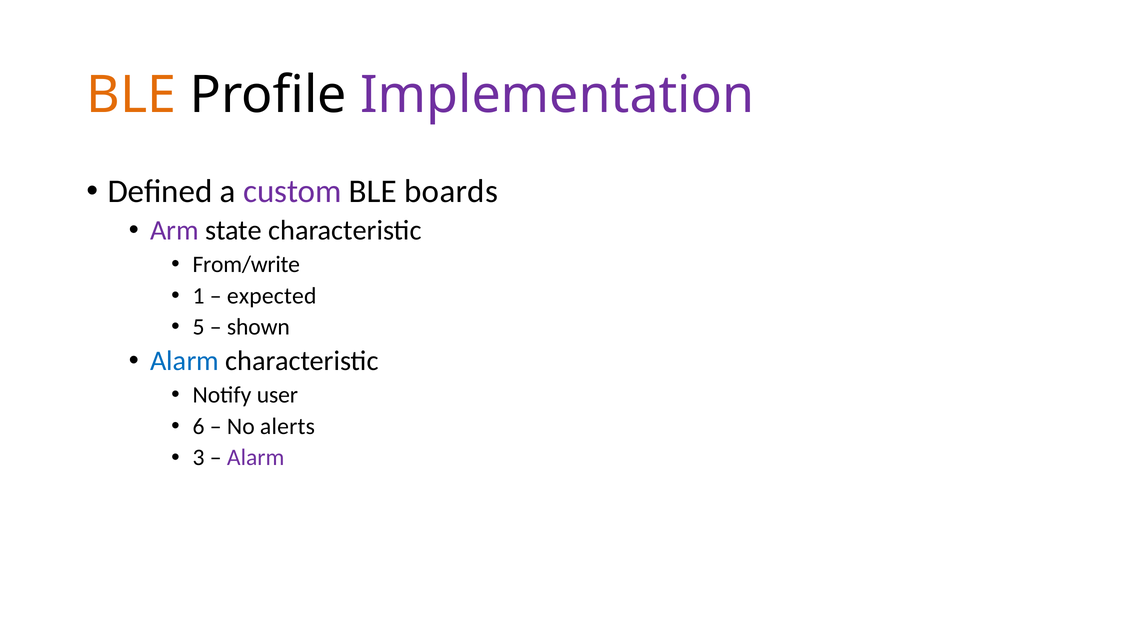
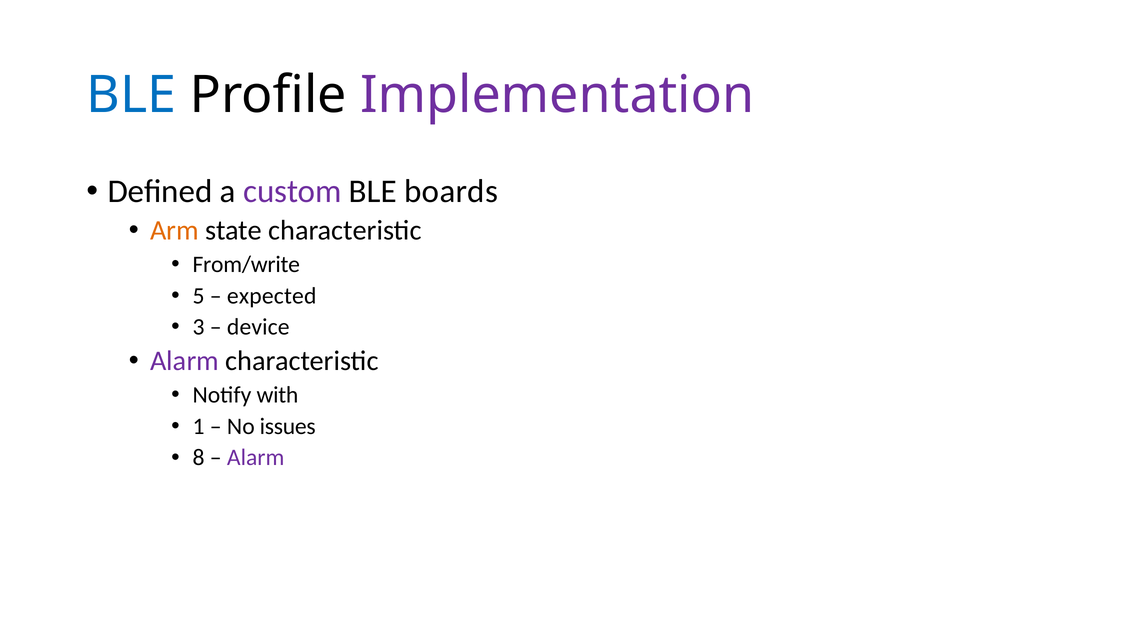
BLE at (131, 95) colour: orange -> blue
Arm colour: purple -> orange
1: 1 -> 5
5: 5 -> 3
shown: shown -> device
Alarm at (185, 361) colour: blue -> purple
user: user -> with
6: 6 -> 1
alerts: alerts -> issues
3: 3 -> 8
